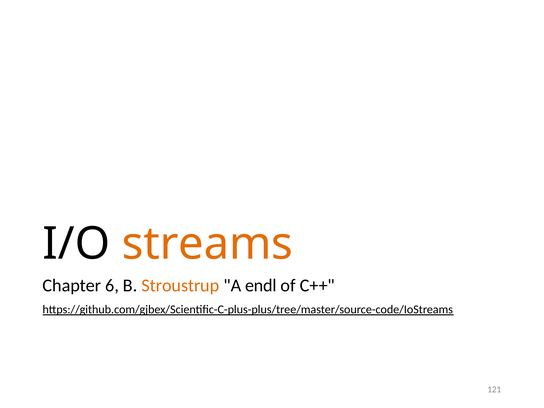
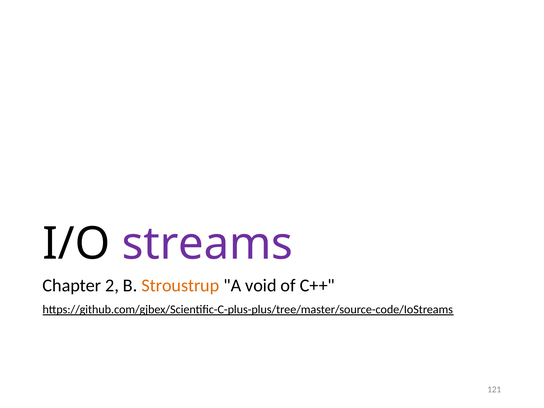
streams colour: orange -> purple
6: 6 -> 2
endl: endl -> void
